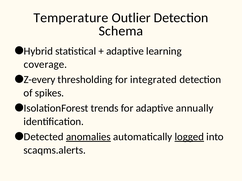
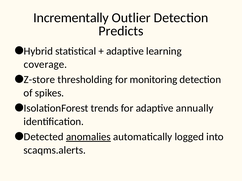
Temperature: Temperature -> Incrementally
Schema: Schema -> Predicts
Z-every: Z-every -> Z-store
integrated: integrated -> monitoring
logged underline: present -> none
